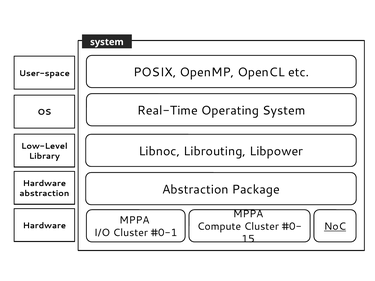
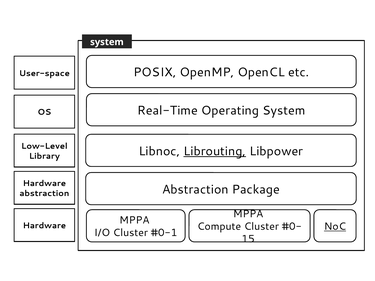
Librouting underline: none -> present
